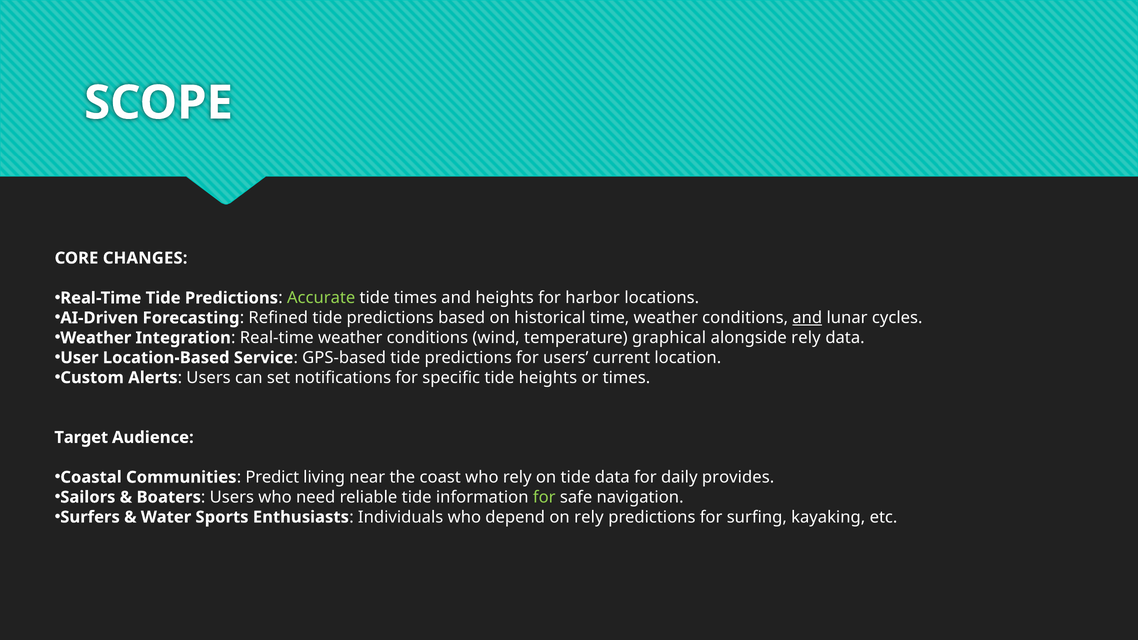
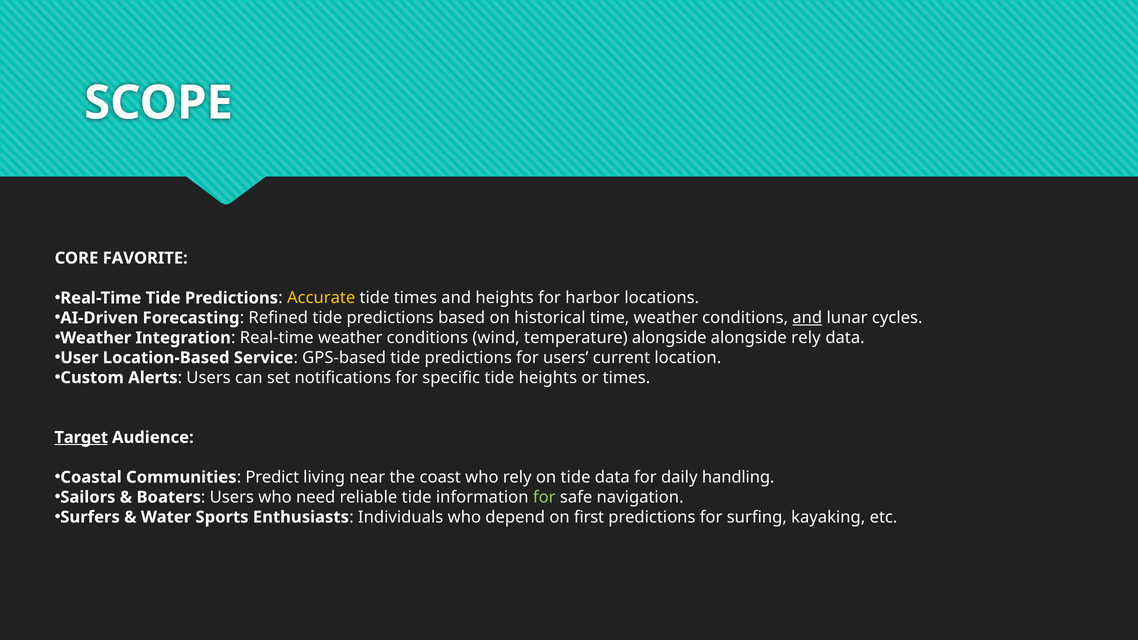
CHANGES: CHANGES -> FAVORITE
Accurate colour: light green -> yellow
temperature graphical: graphical -> alongside
Target underline: none -> present
provides: provides -> handling
on rely: rely -> first
